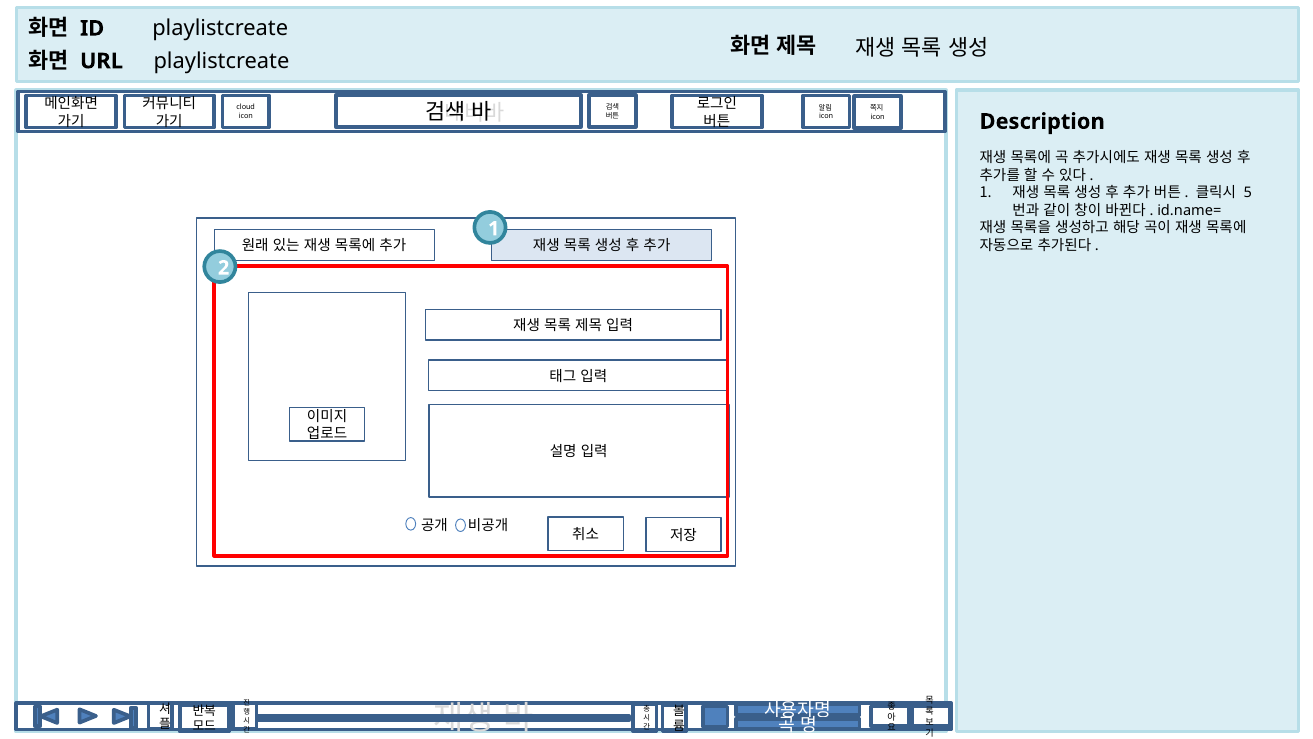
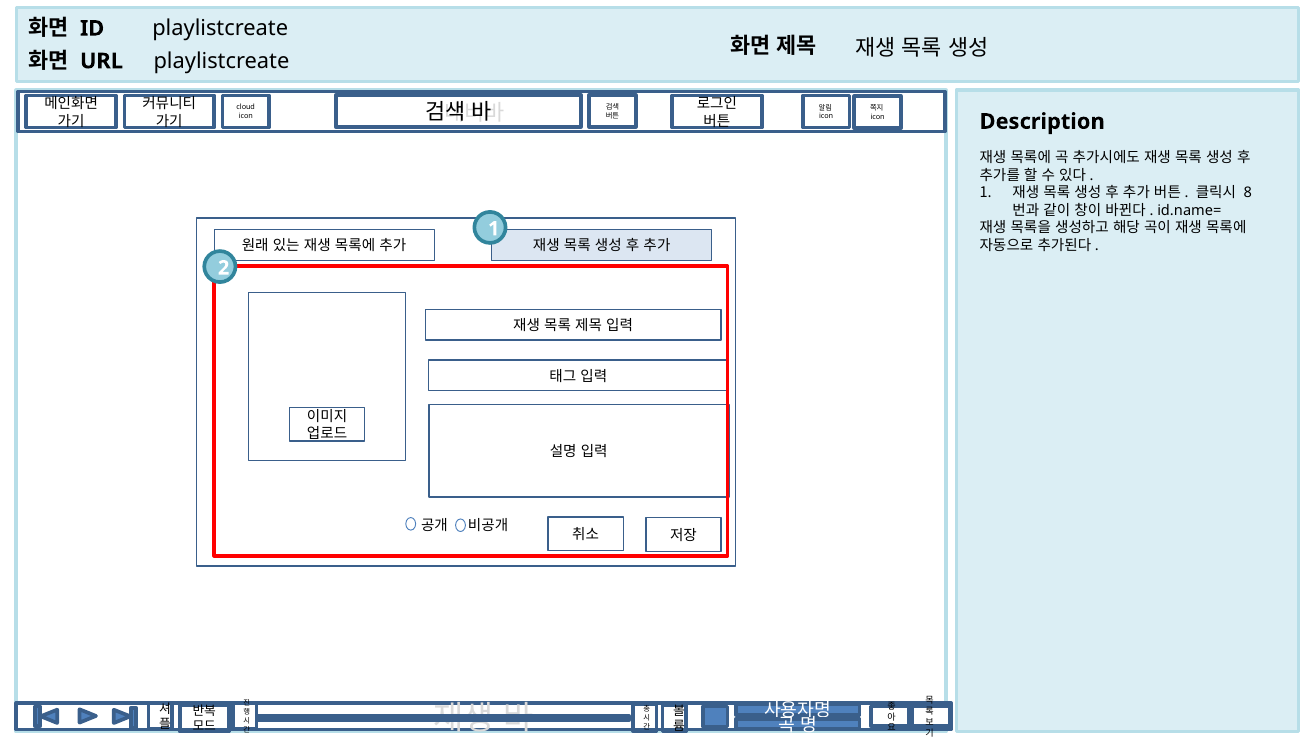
5: 5 -> 8
